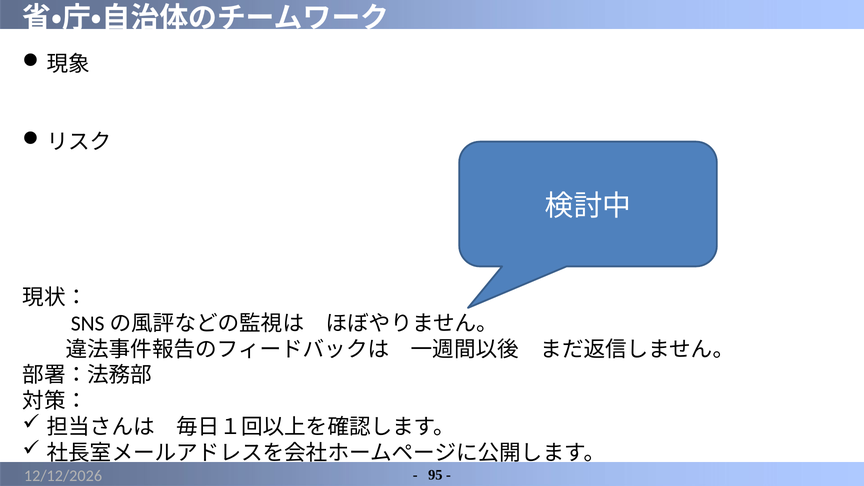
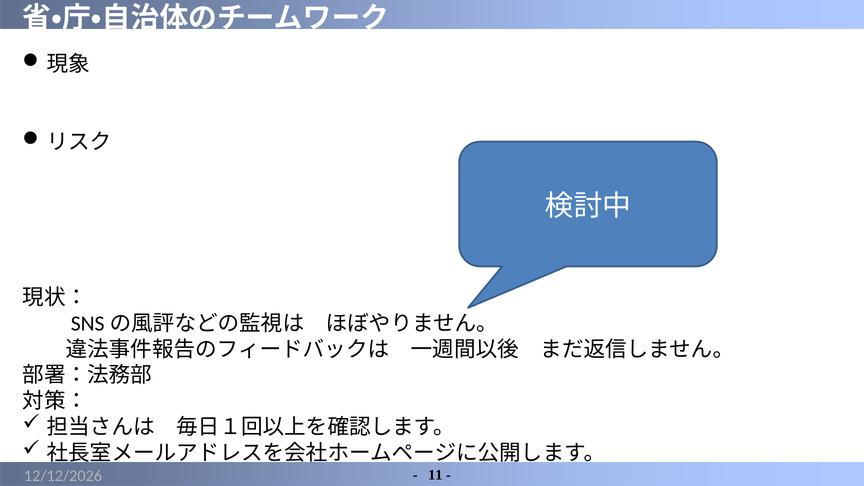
95: 95 -> 11
